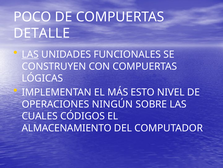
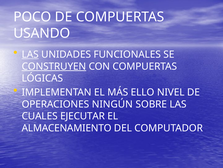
DETALLE: DETALLE -> USANDO
CONSTRUYEN underline: none -> present
ESTO: ESTO -> ELLO
CÓDIGOS: CÓDIGOS -> EJECUTAR
